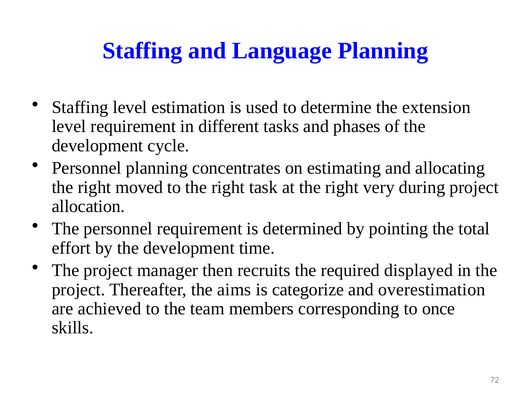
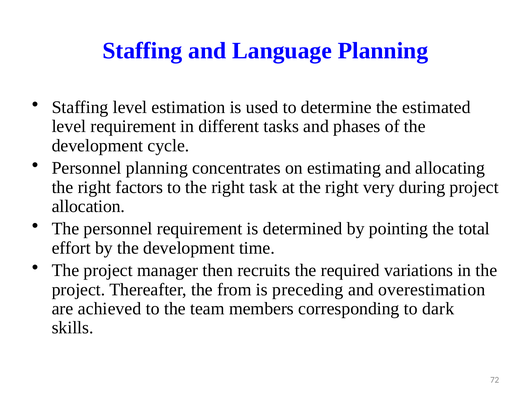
extension: extension -> estimated
moved: moved -> factors
displayed: displayed -> variations
aims: aims -> from
categorize: categorize -> preceding
once: once -> dark
